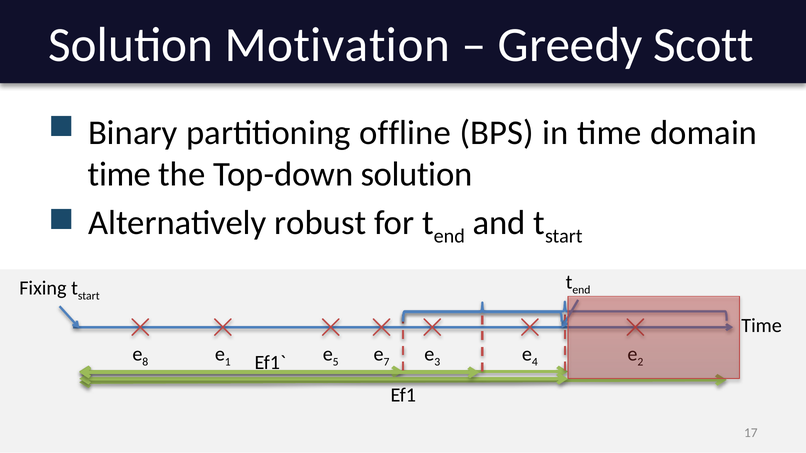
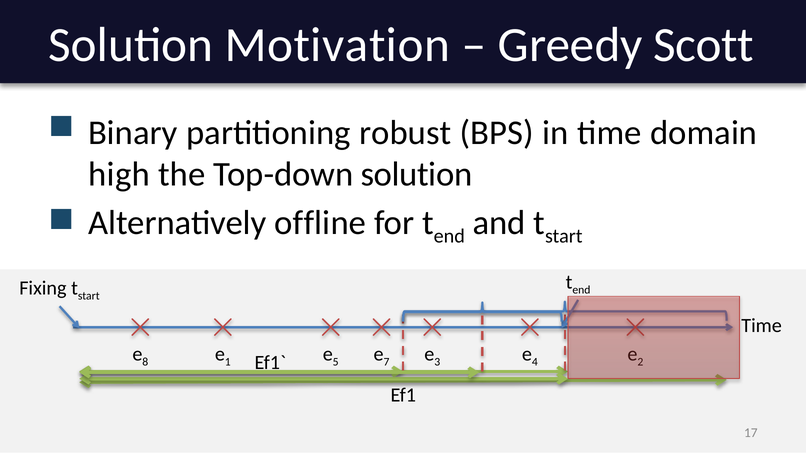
offline: offline -> robust
time at (120, 175): time -> high
robust: robust -> offline
